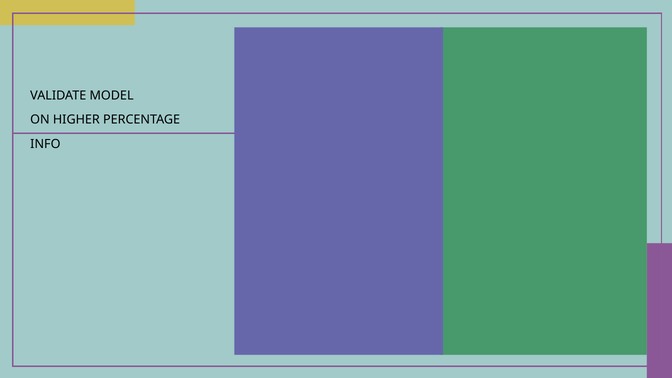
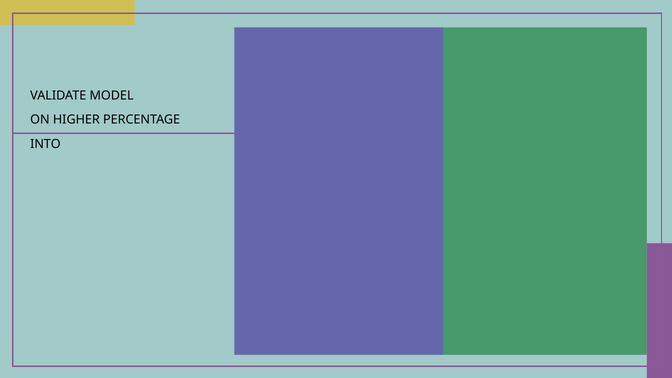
INFO: INFO -> INTO
